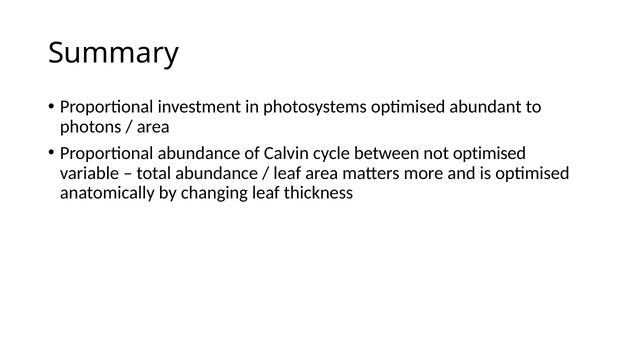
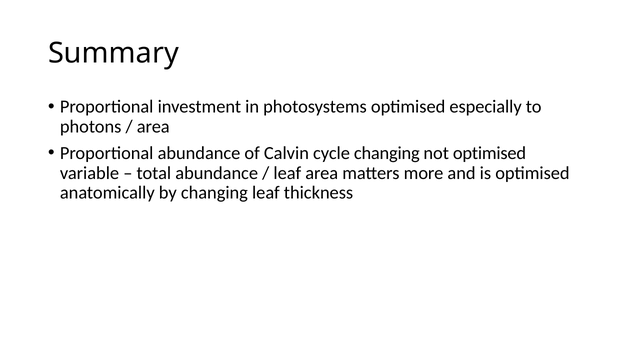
abundant: abundant -> especially
cycle between: between -> changing
